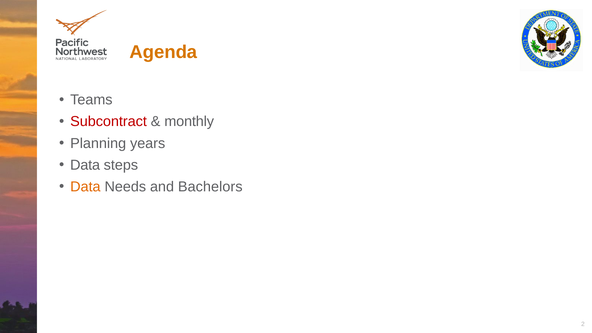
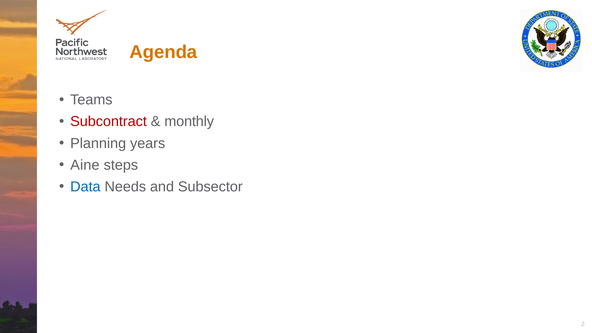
Data at (85, 165): Data -> Aine
Data at (85, 187) colour: orange -> blue
Bachelors: Bachelors -> Subsector
